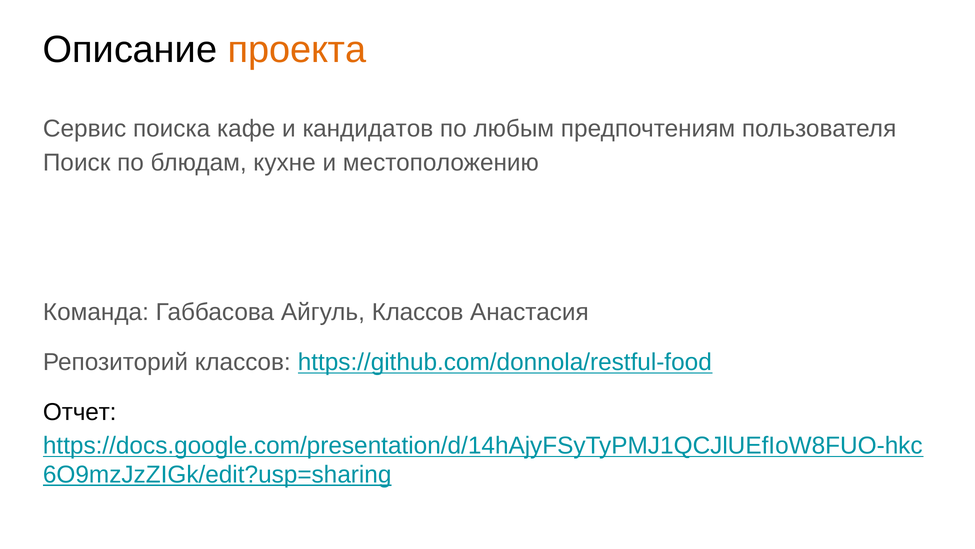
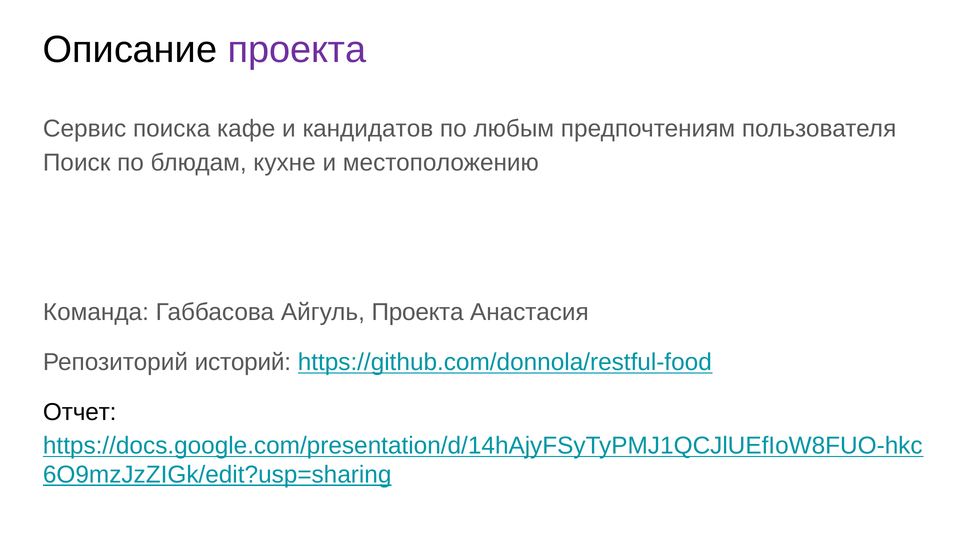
проекта at (297, 50) colour: orange -> purple
Айгуль Классов: Классов -> Проекта
Репозиторий классов: классов -> историй
